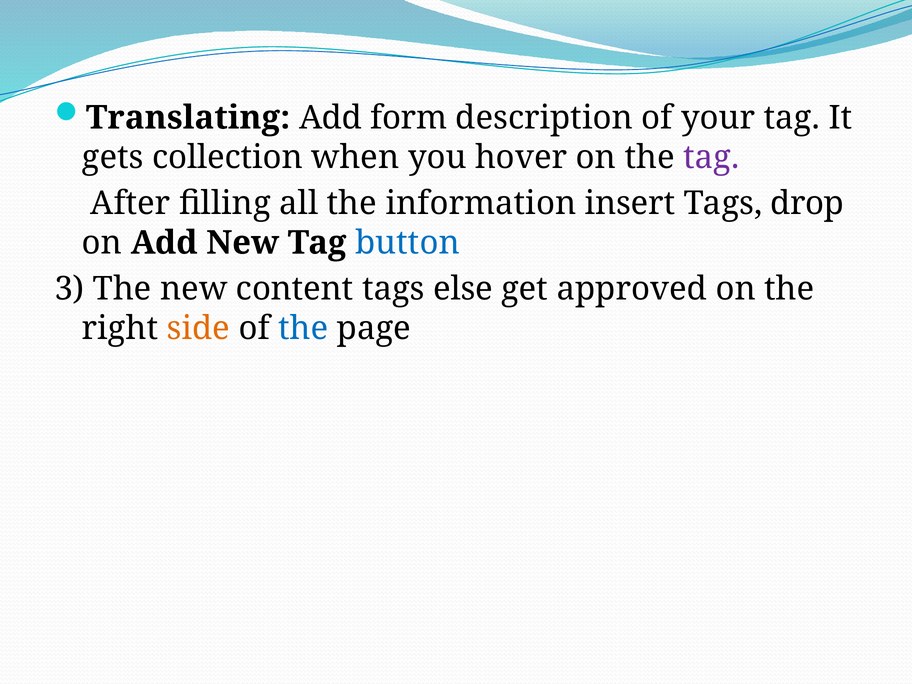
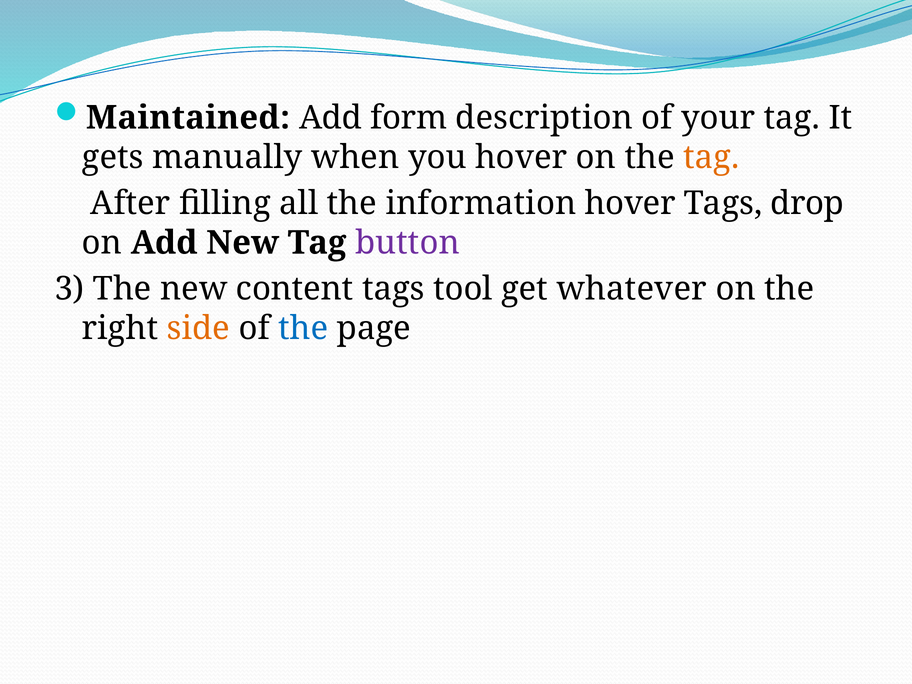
Translating: Translating -> Maintained
collection: collection -> manually
tag at (711, 157) colour: purple -> orange
information insert: insert -> hover
button colour: blue -> purple
else: else -> tool
approved: approved -> whatever
